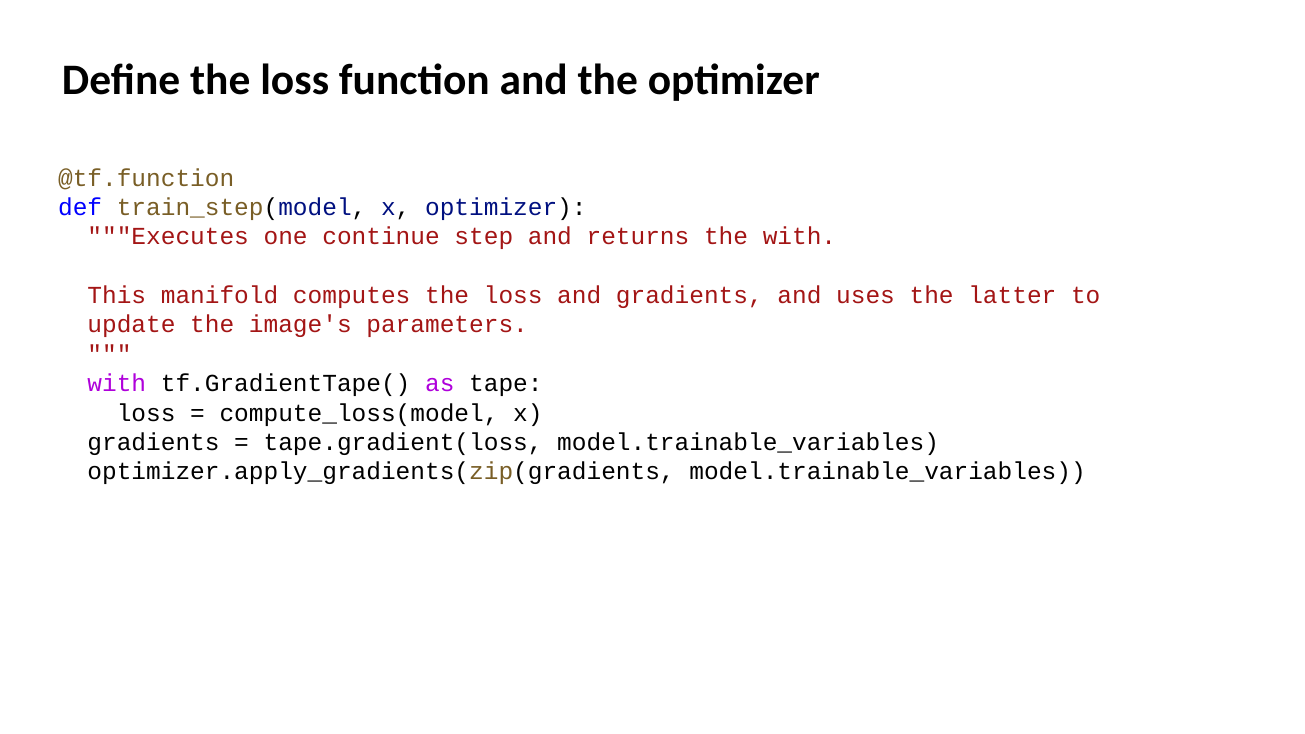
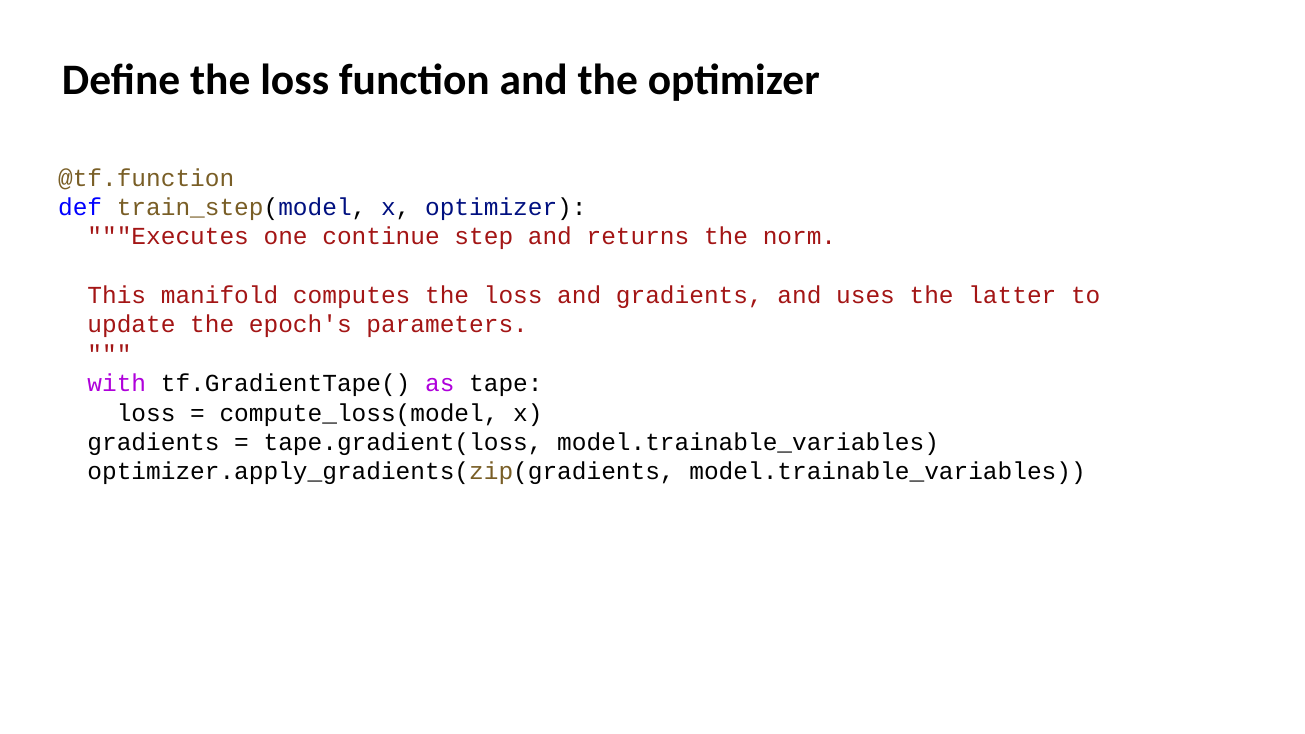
the with: with -> norm
image's: image's -> epoch's
